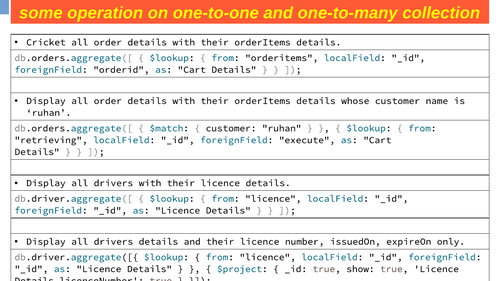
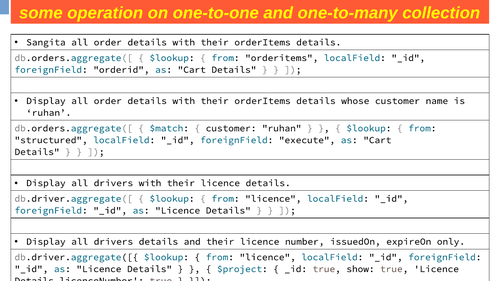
Cricket: Cricket -> Sangita
retrieving: retrieving -> structured
